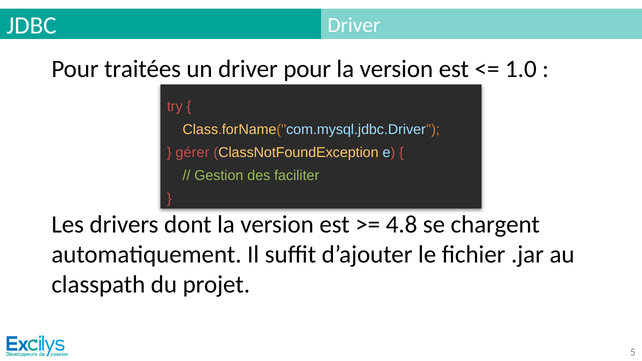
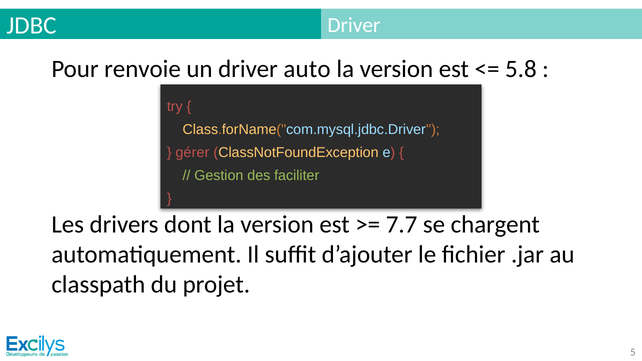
traitées: traitées -> renvoie
driver pour: pour -> auto
1.0: 1.0 -> 5.8
4.8: 4.8 -> 7.7
